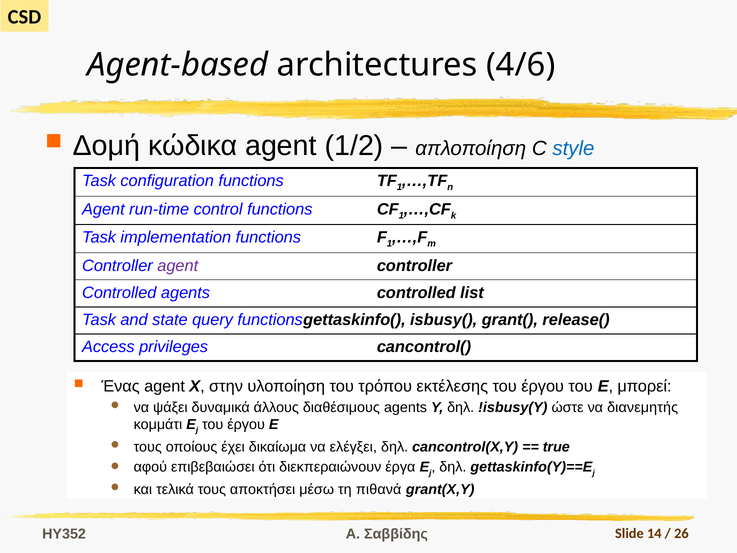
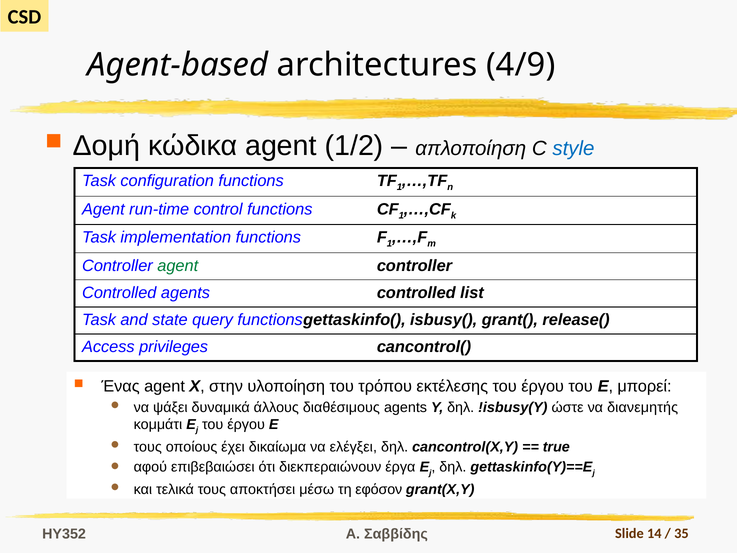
4/6: 4/6 -> 4/9
agent at (178, 266) colour: purple -> green
πιθανά: πιθανά -> εφόσον
26: 26 -> 35
